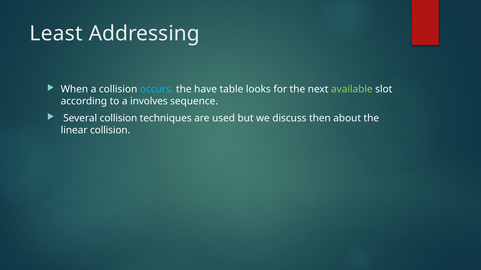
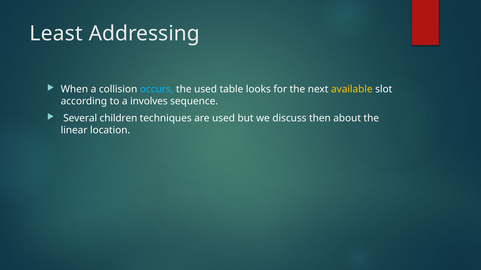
the have: have -> used
available colour: light green -> yellow
Several collision: collision -> children
linear collision: collision -> location
